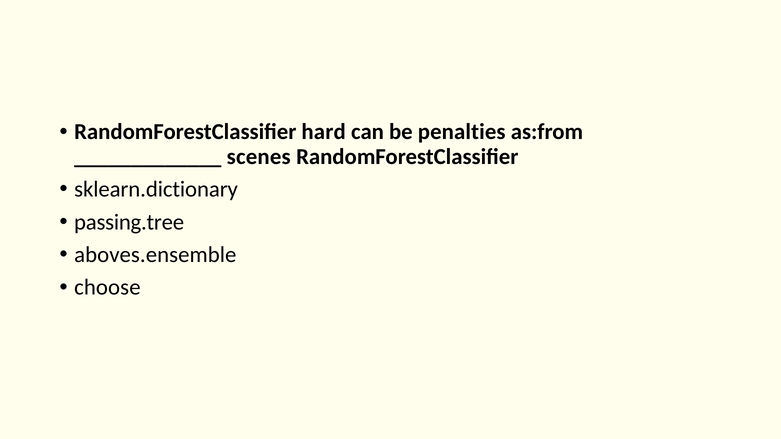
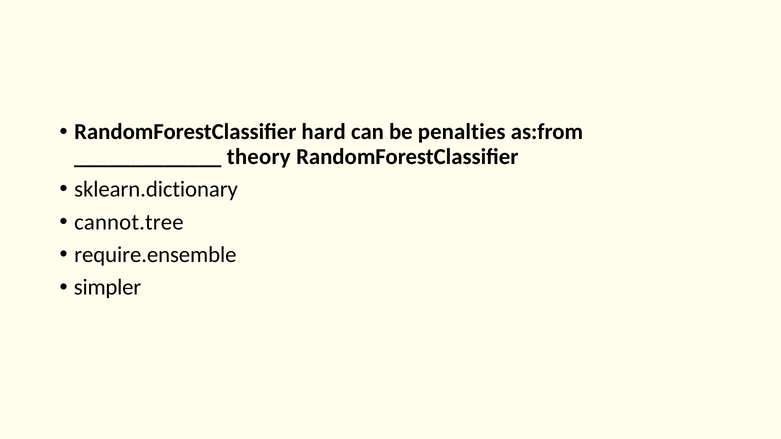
scenes: scenes -> theory
passing.tree: passing.tree -> cannot.tree
aboves.ensemble: aboves.ensemble -> require.ensemble
choose: choose -> simpler
